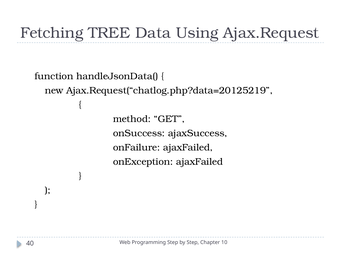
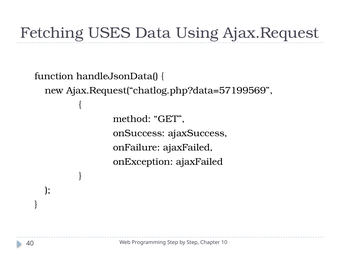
TREE: TREE -> USES
Ajax.Request(“chatlog.php?data=20125219: Ajax.Request(“chatlog.php?data=20125219 -> Ajax.Request(“chatlog.php?data=57199569
